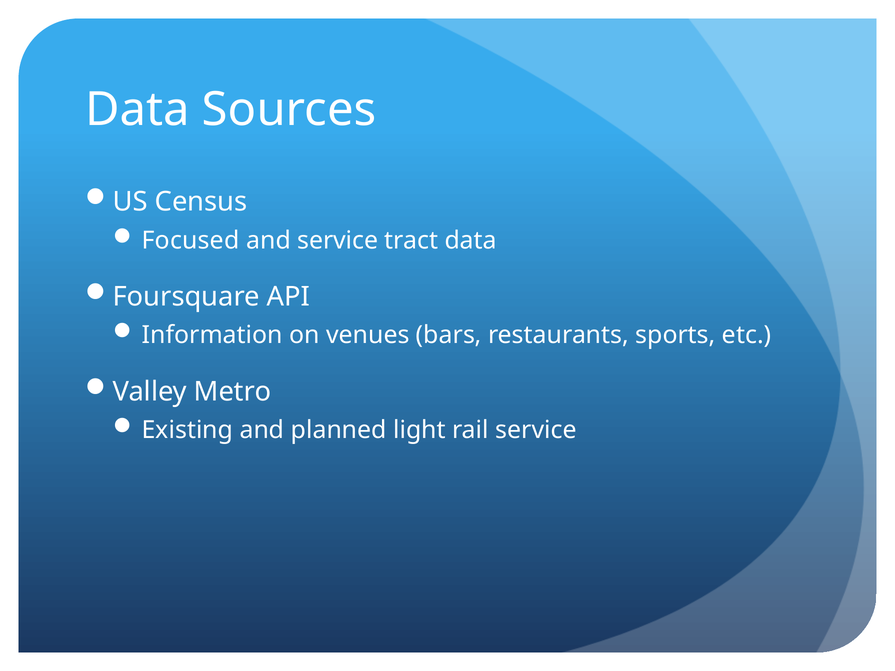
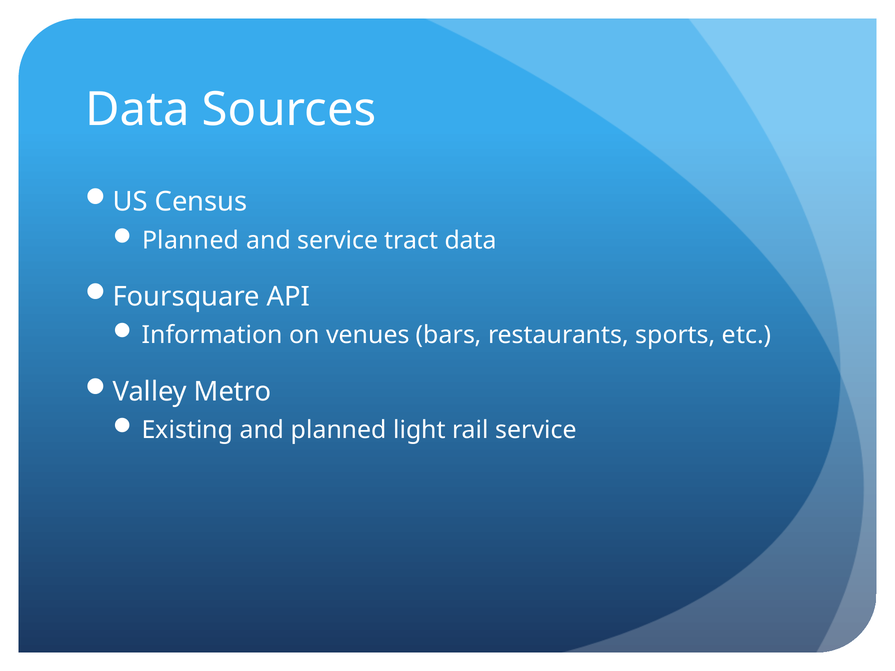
Focused at (191, 240): Focused -> Planned
